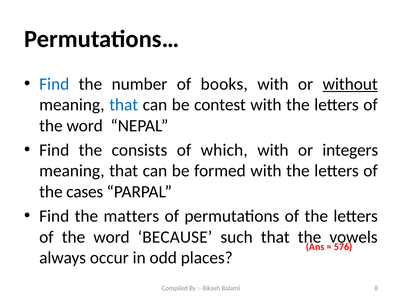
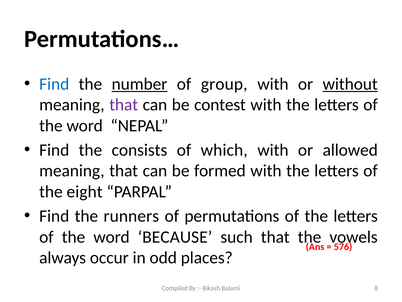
number underline: none -> present
books: books -> group
that at (124, 105) colour: blue -> purple
integers: integers -> allowed
cases: cases -> eight
matters: matters -> runners
